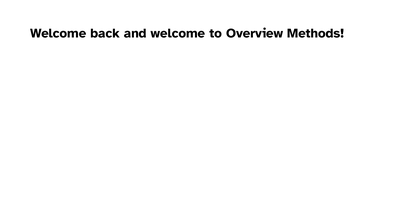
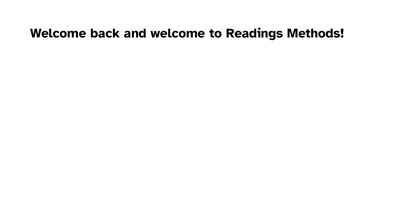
Overview: Overview -> Readings
